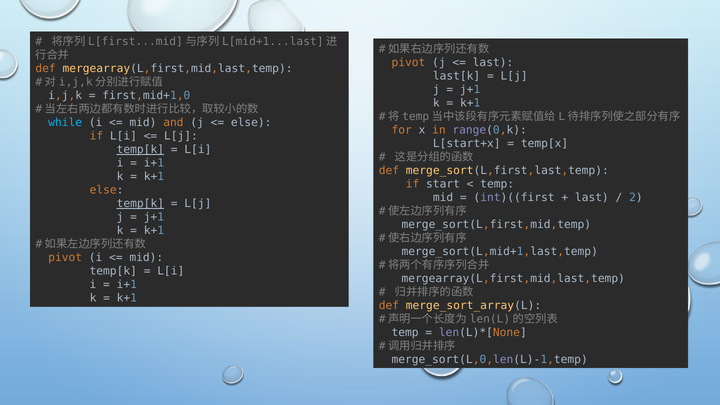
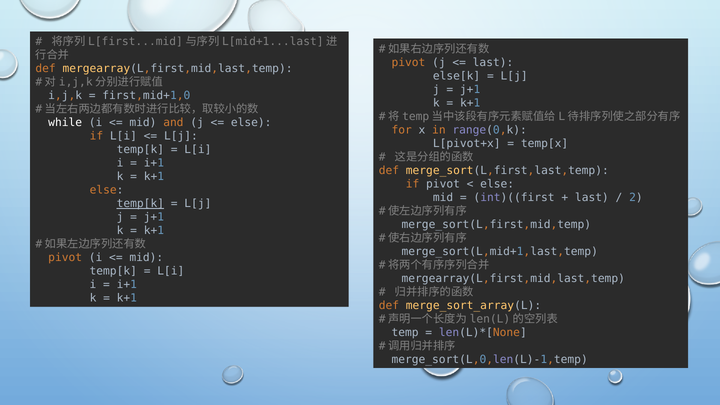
last[k: last[k -> else[k
while colour: light blue -> white
L[start+x: L[start+x -> L[pivot+x
temp[k at (140, 150) underline: present -> none
if start: start -> pivot
temp at (497, 184): temp -> else
